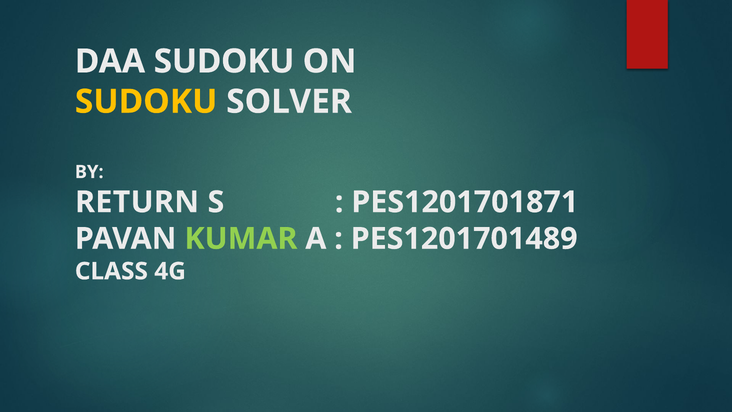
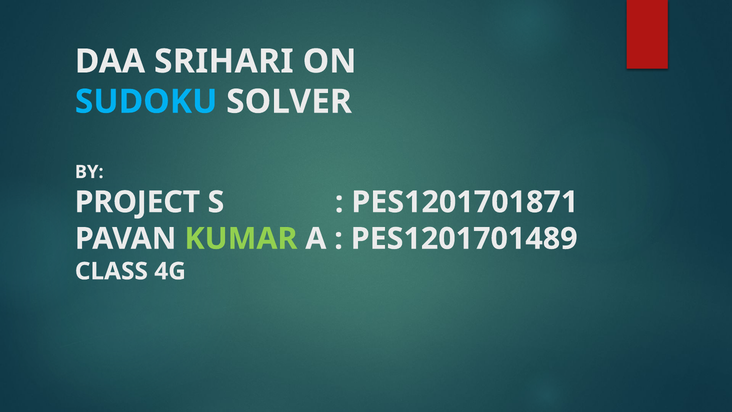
DAA SUDOKU: SUDOKU -> SRIHARI
SUDOKU at (146, 102) colour: yellow -> light blue
RETURN: RETURN -> PROJECT
